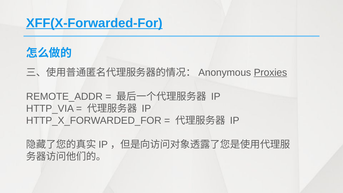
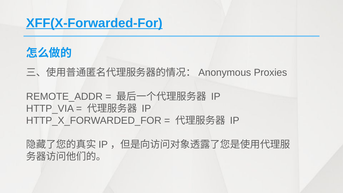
Proxies underline: present -> none
